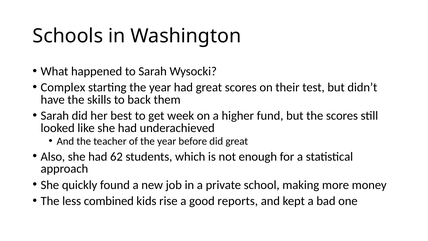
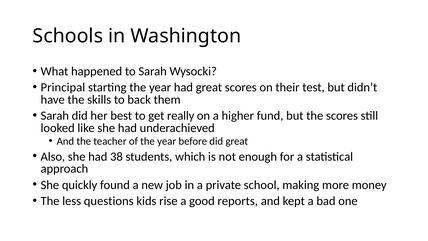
Complex: Complex -> Principal
week: week -> really
62: 62 -> 38
combined: combined -> questions
